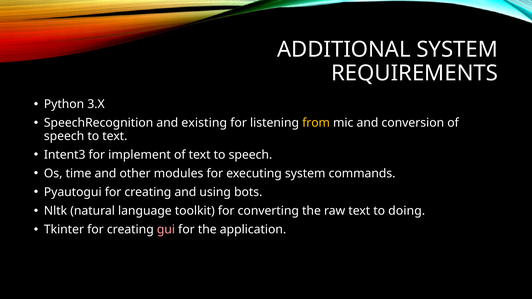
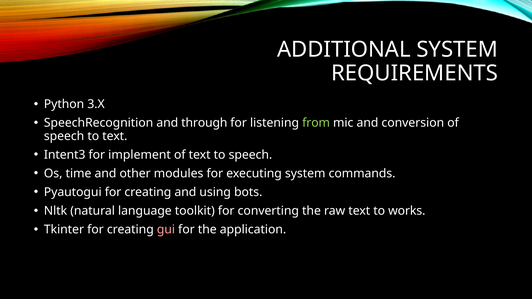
existing: existing -> through
from colour: yellow -> light green
doing: doing -> works
